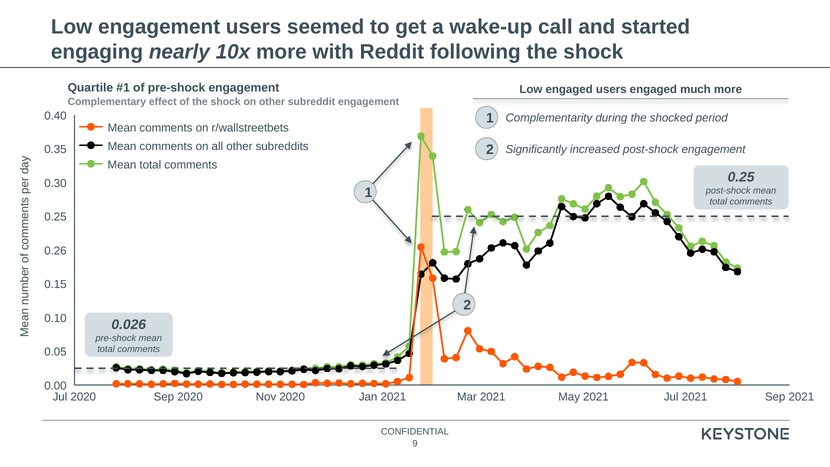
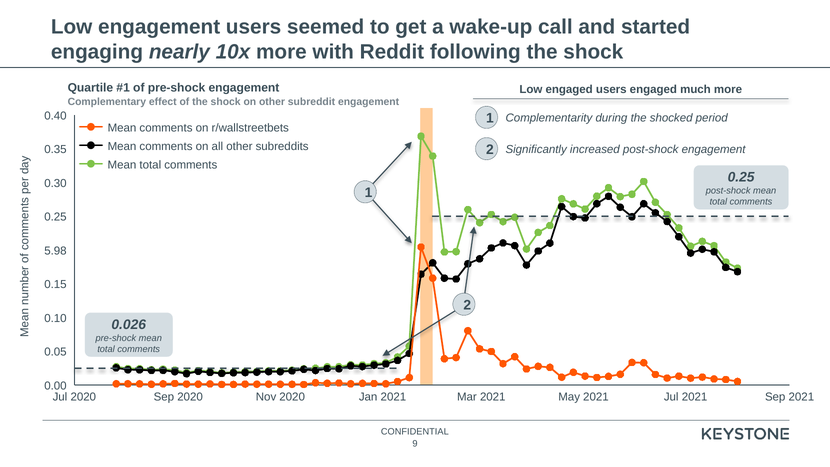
0.26: 0.26 -> 5.98
